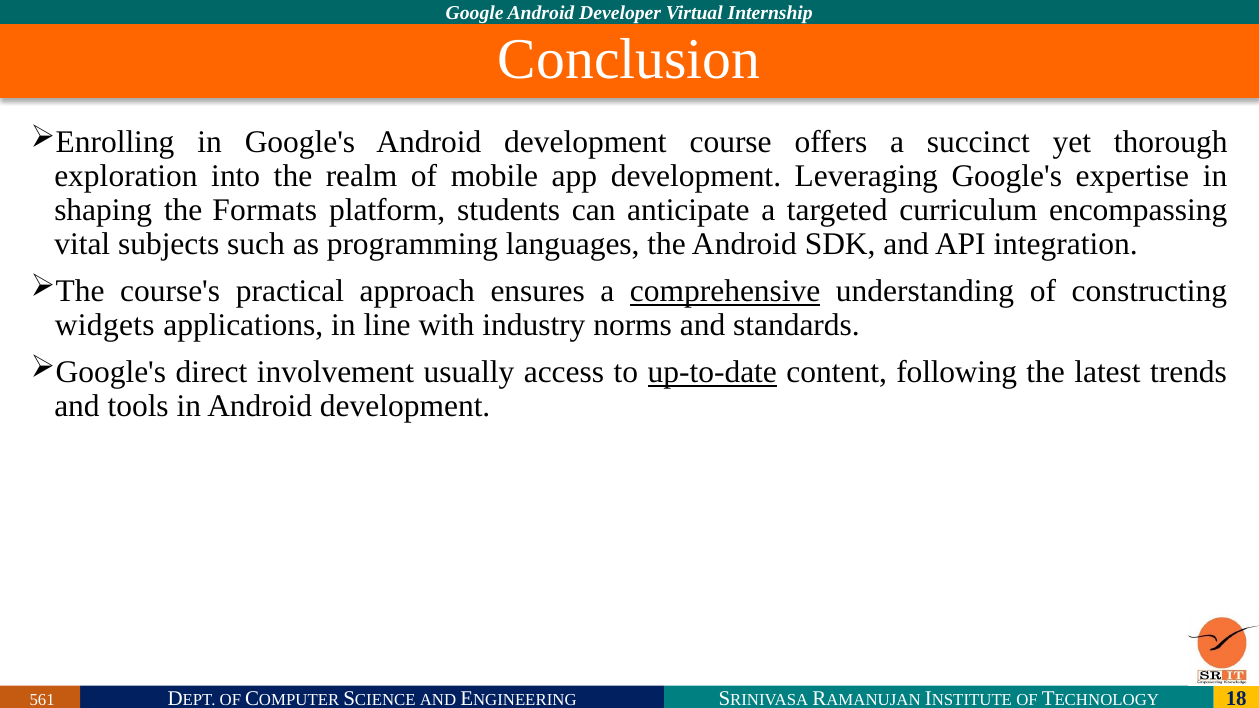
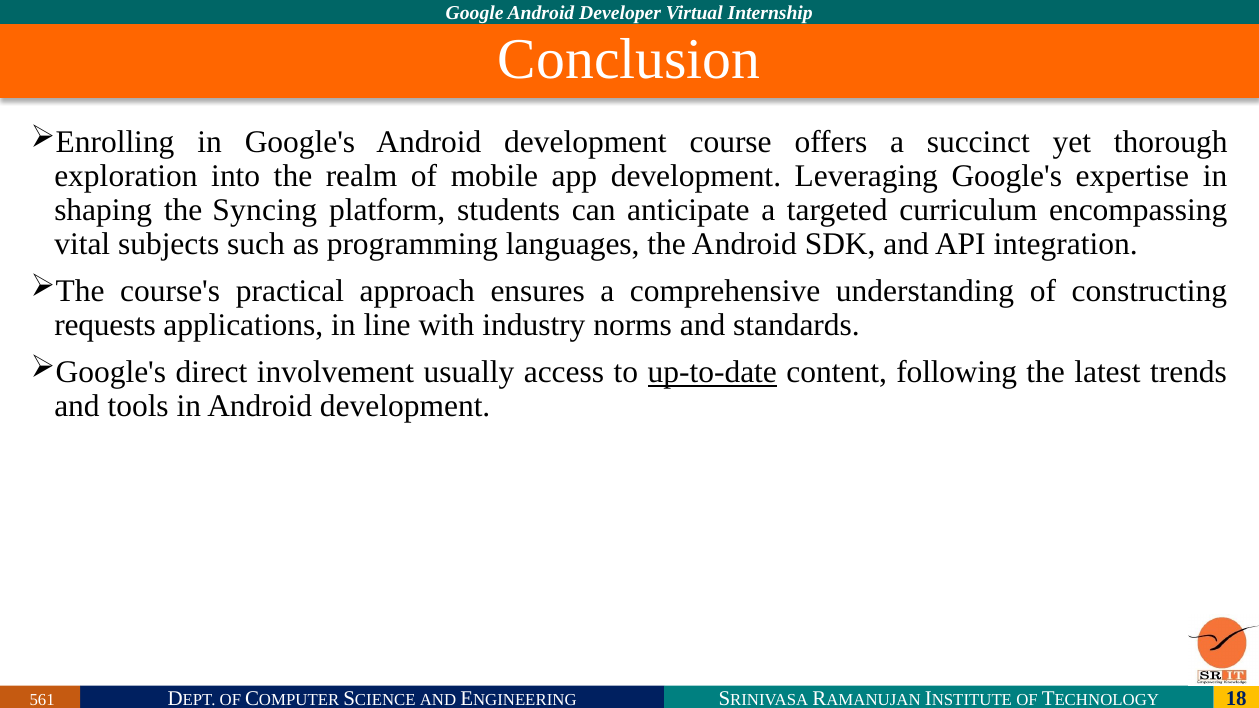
Formats: Formats -> Syncing
comprehensive underline: present -> none
widgets: widgets -> requests
